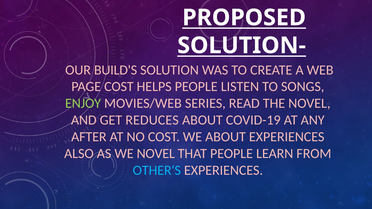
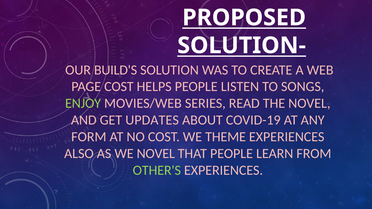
REDUCES: REDUCES -> UPDATES
AFTER: AFTER -> FORM
WE ABOUT: ABOUT -> THEME
OTHER'S colour: light blue -> light green
